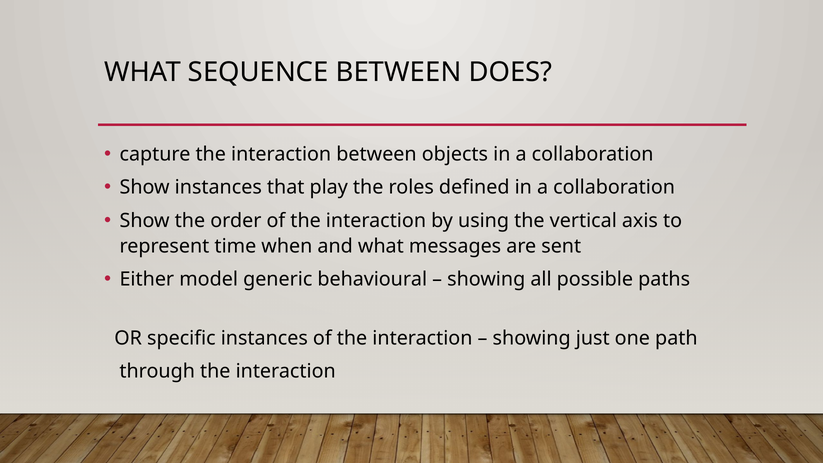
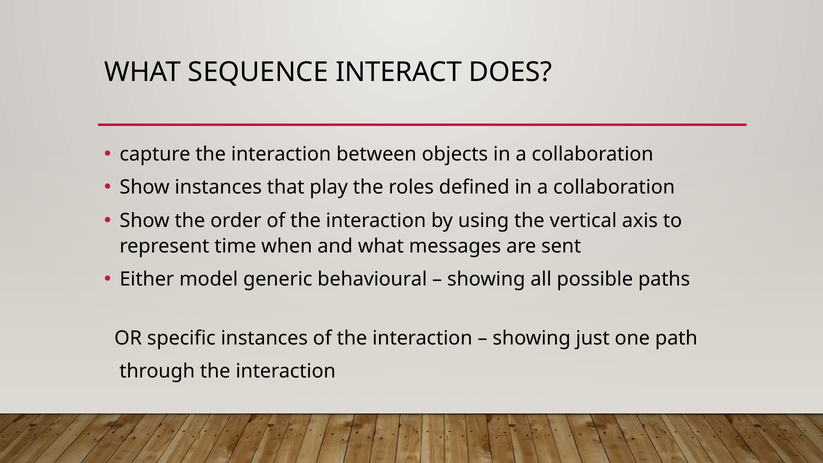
SEQUENCE BETWEEN: BETWEEN -> INTERACT
